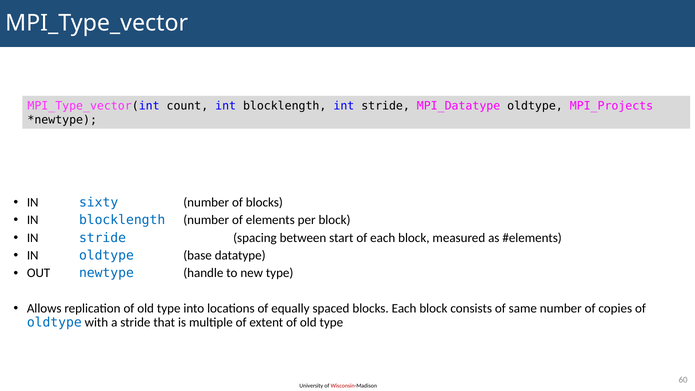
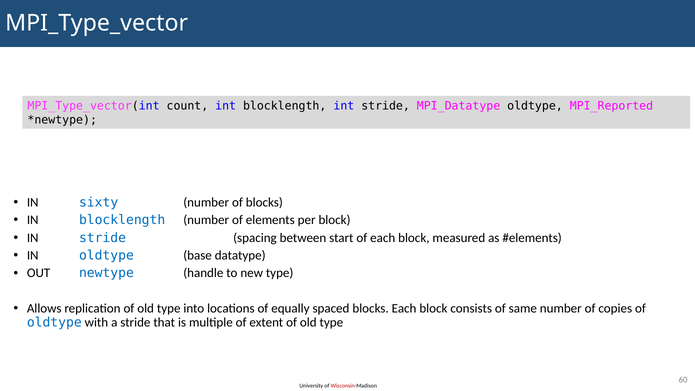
MPI_Projects: MPI_Projects -> MPI_Reported
